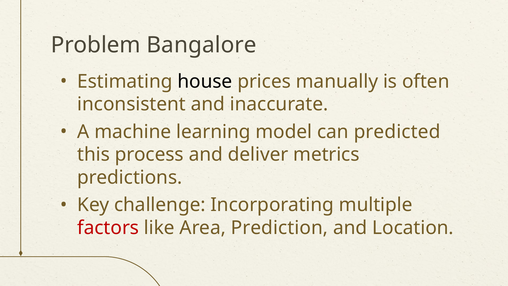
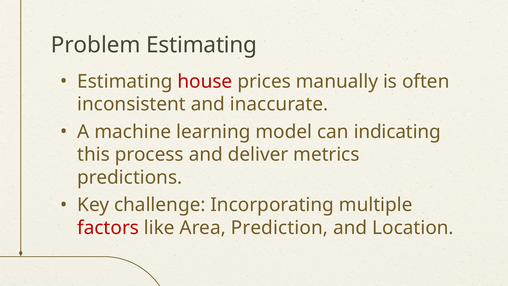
Problem Bangalore: Bangalore -> Estimating
house colour: black -> red
predicted: predicted -> indicating
